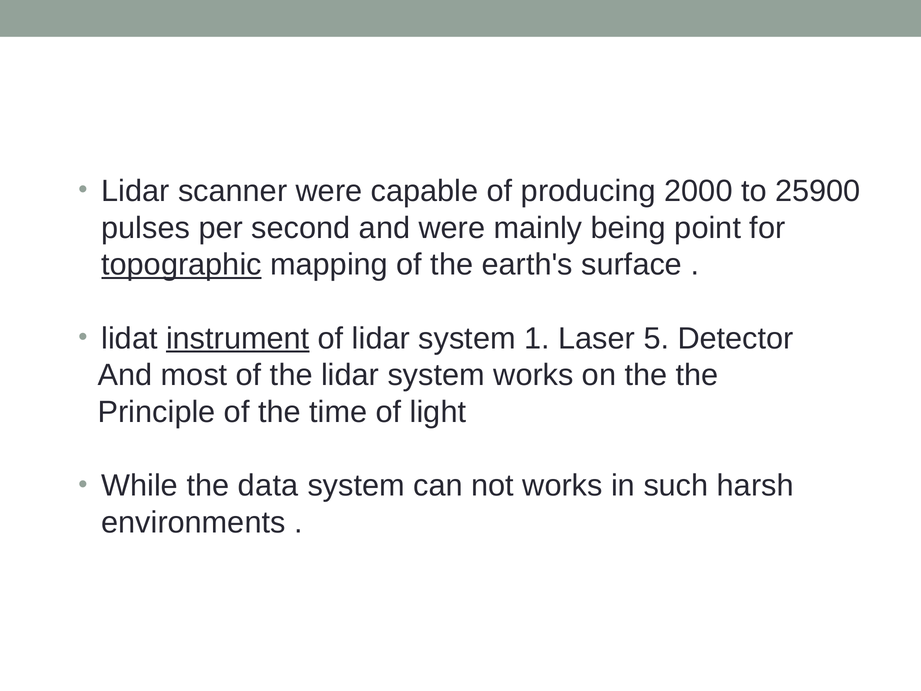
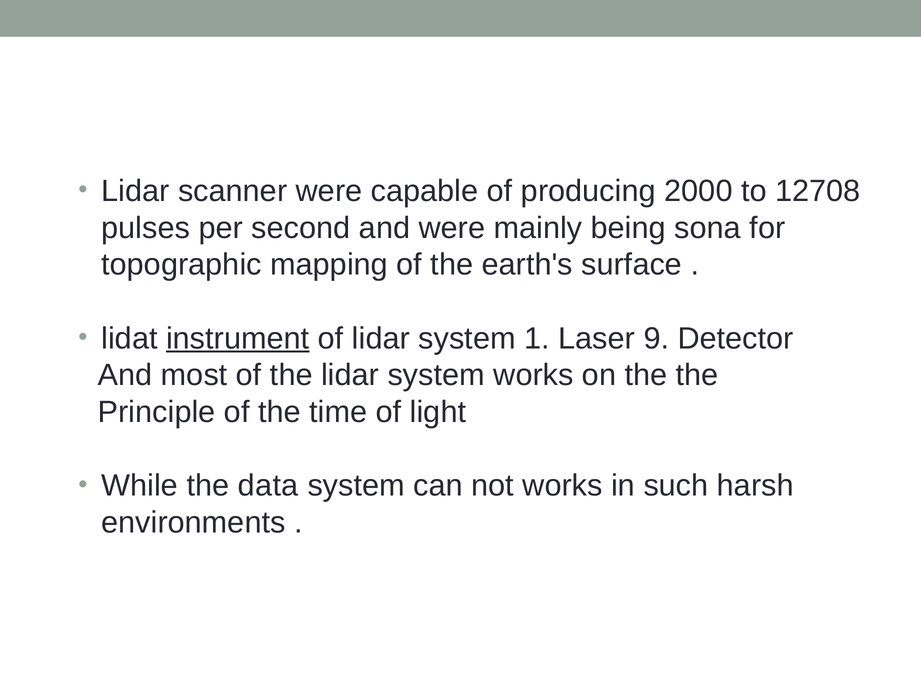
25900: 25900 -> 12708
point: point -> sona
topographic underline: present -> none
5: 5 -> 9
